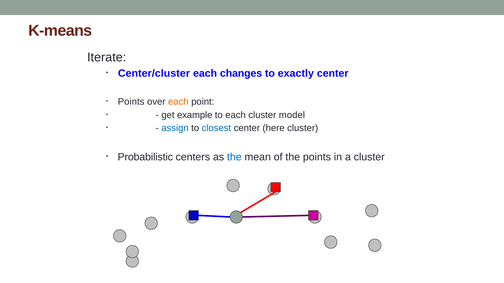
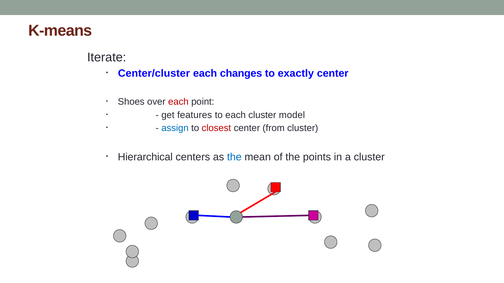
Points at (131, 102): Points -> Shoes
each at (178, 102) colour: orange -> red
example: example -> features
closest colour: blue -> red
here: here -> from
Probabilistic: Probabilistic -> Hierarchical
